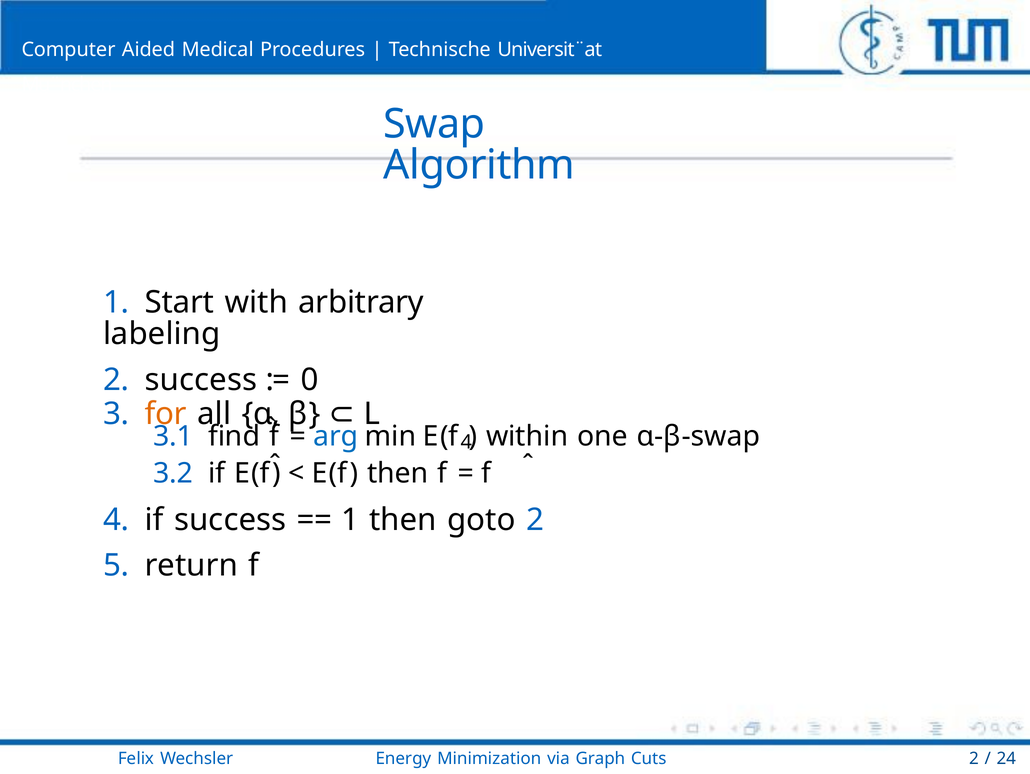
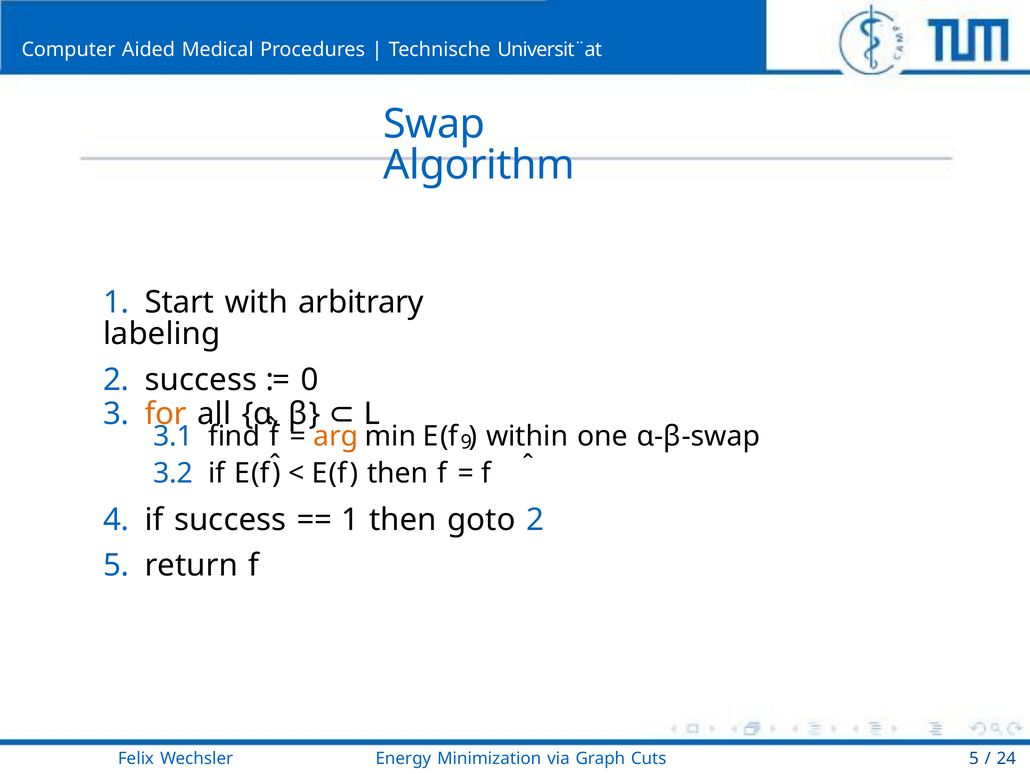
4 at (466, 442): 4 -> 9
arg colour: blue -> orange
Cuts 2: 2 -> 5
